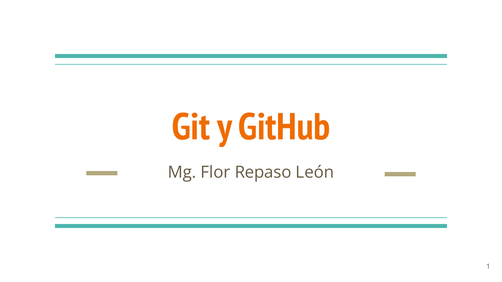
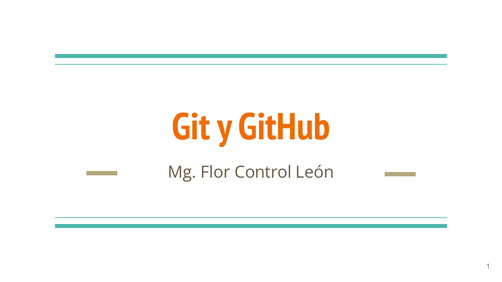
Repaso: Repaso -> Control
